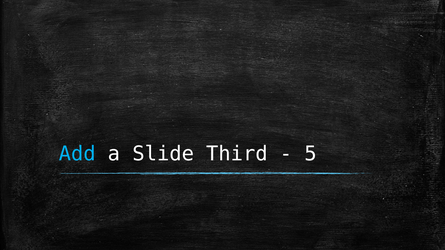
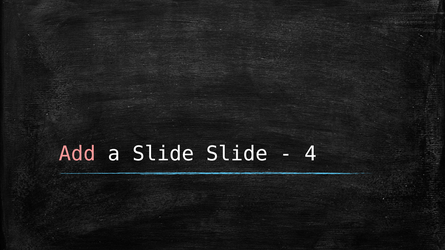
Add colour: light blue -> pink
Slide Third: Third -> Slide
5: 5 -> 4
